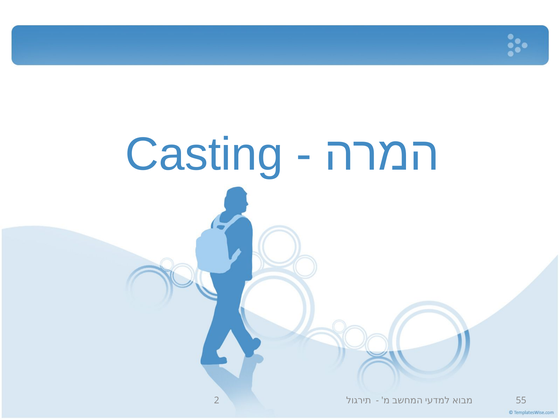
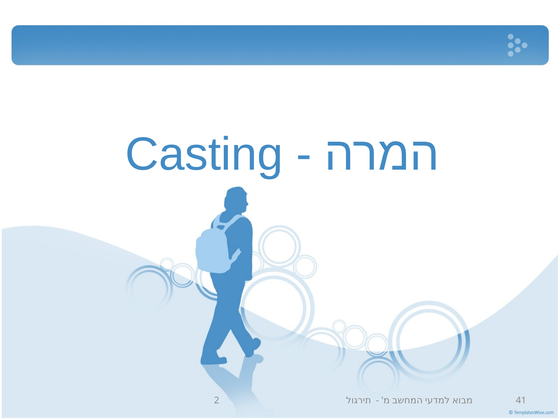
55: 55 -> 41
